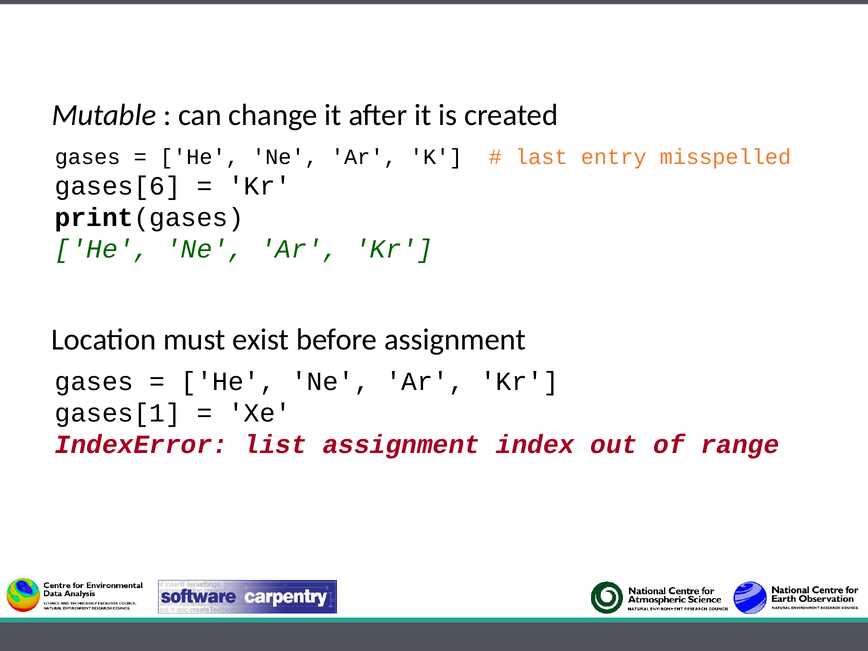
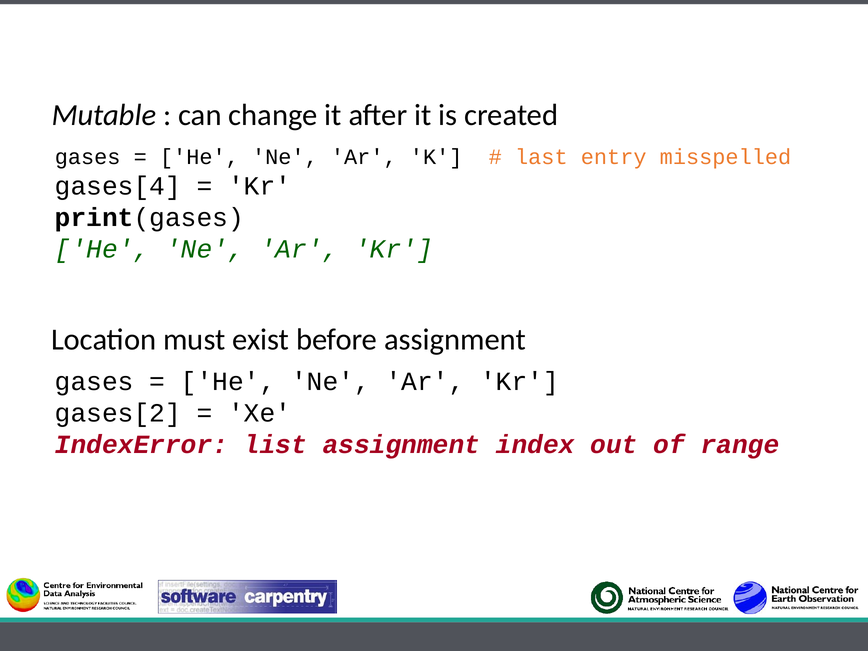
gases[6: gases[6 -> gases[4
gases[1: gases[1 -> gases[2
